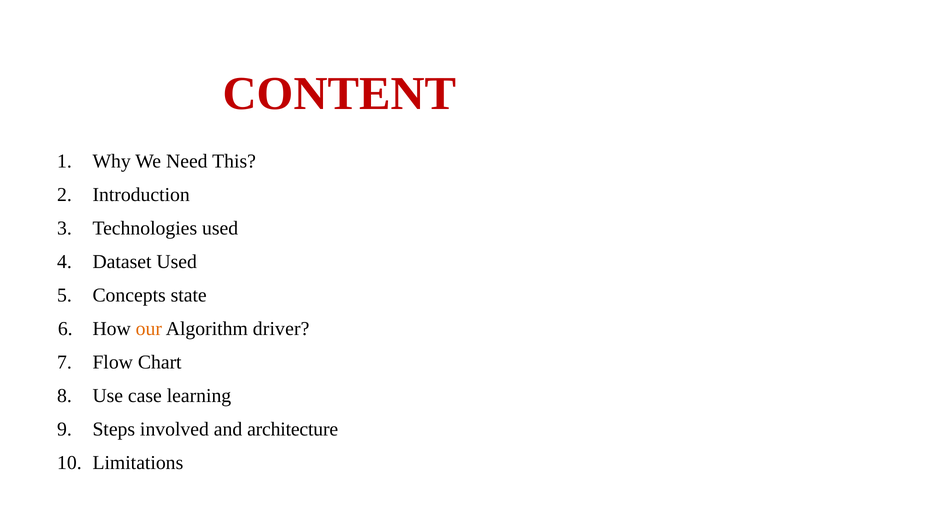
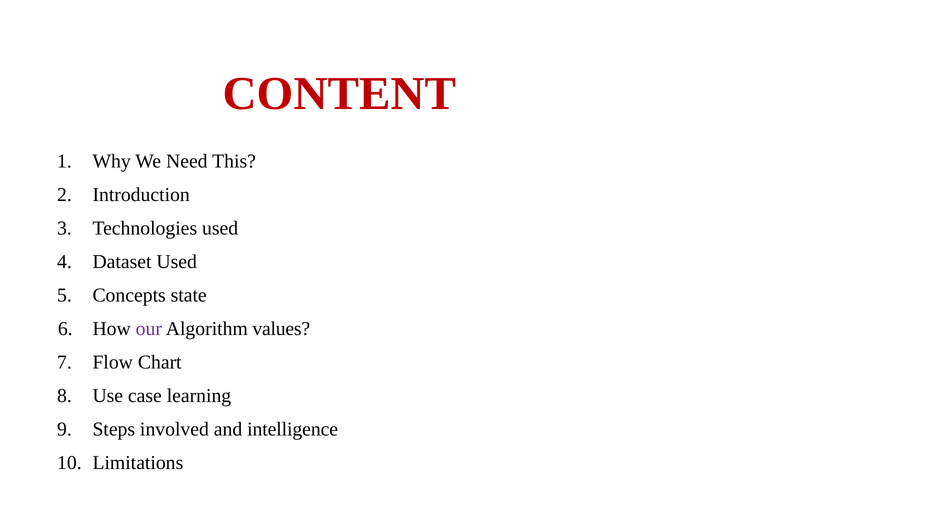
our colour: orange -> purple
driver: driver -> values
architecture: architecture -> intelligence
